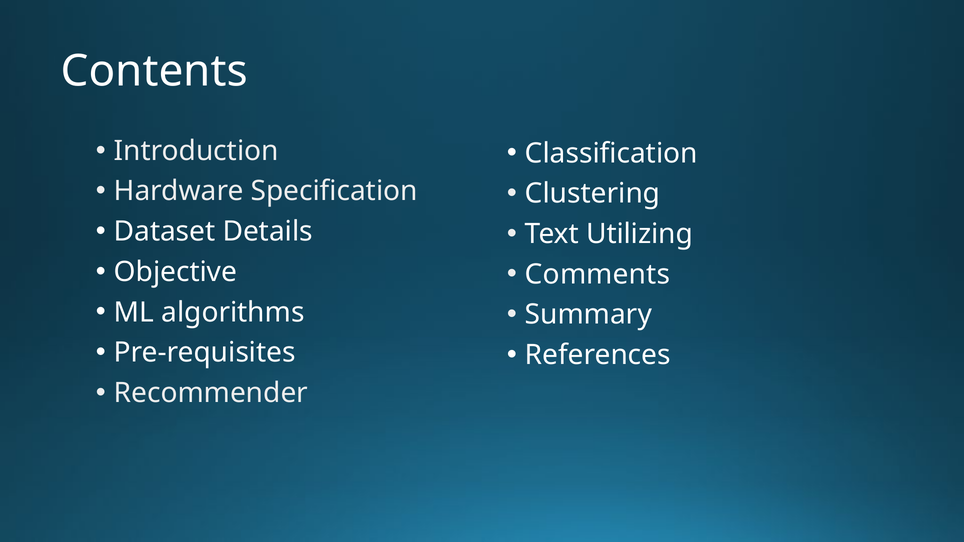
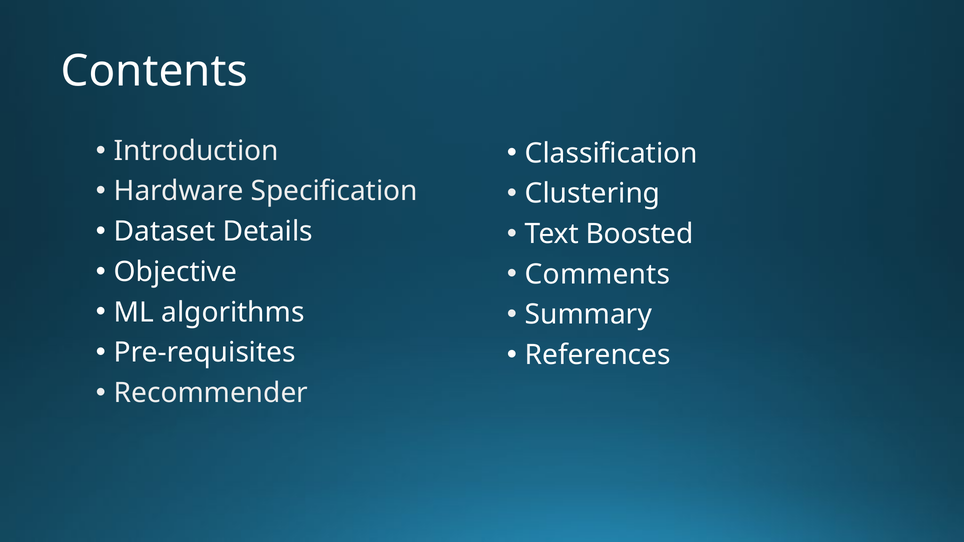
Utilizing: Utilizing -> Boosted
